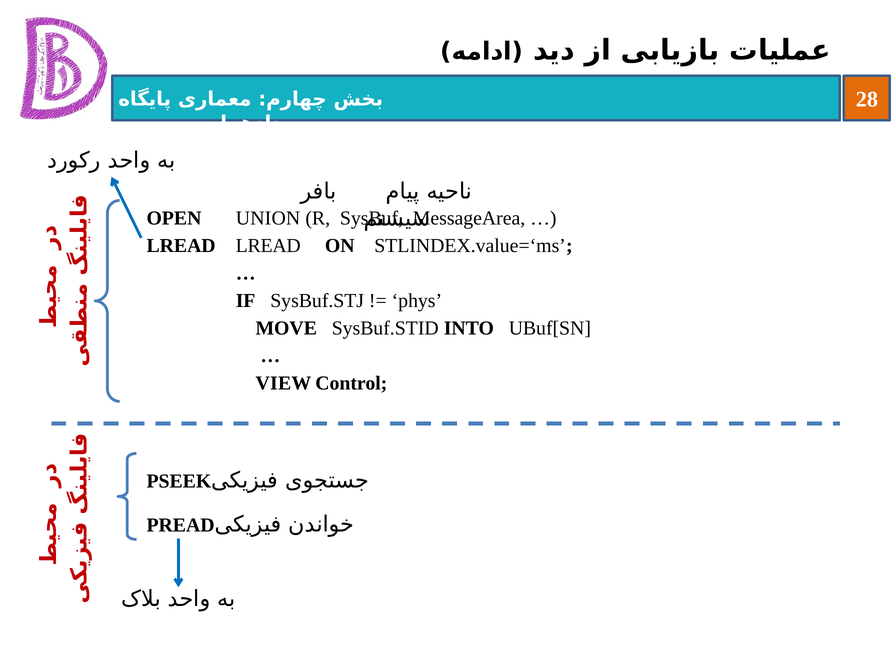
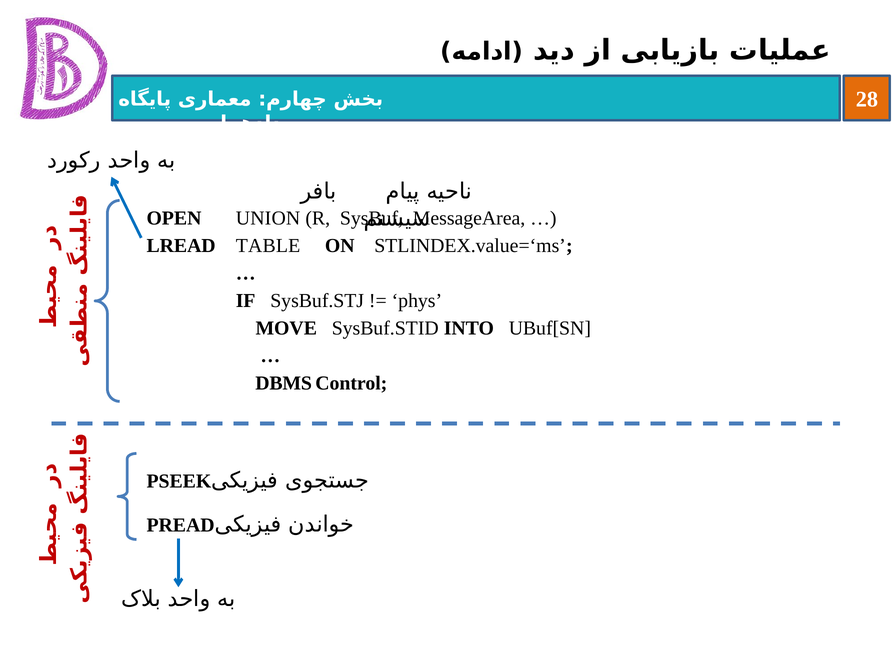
LREAD LREAD: LREAD -> TABLE
VIEW: VIEW -> DBMS
